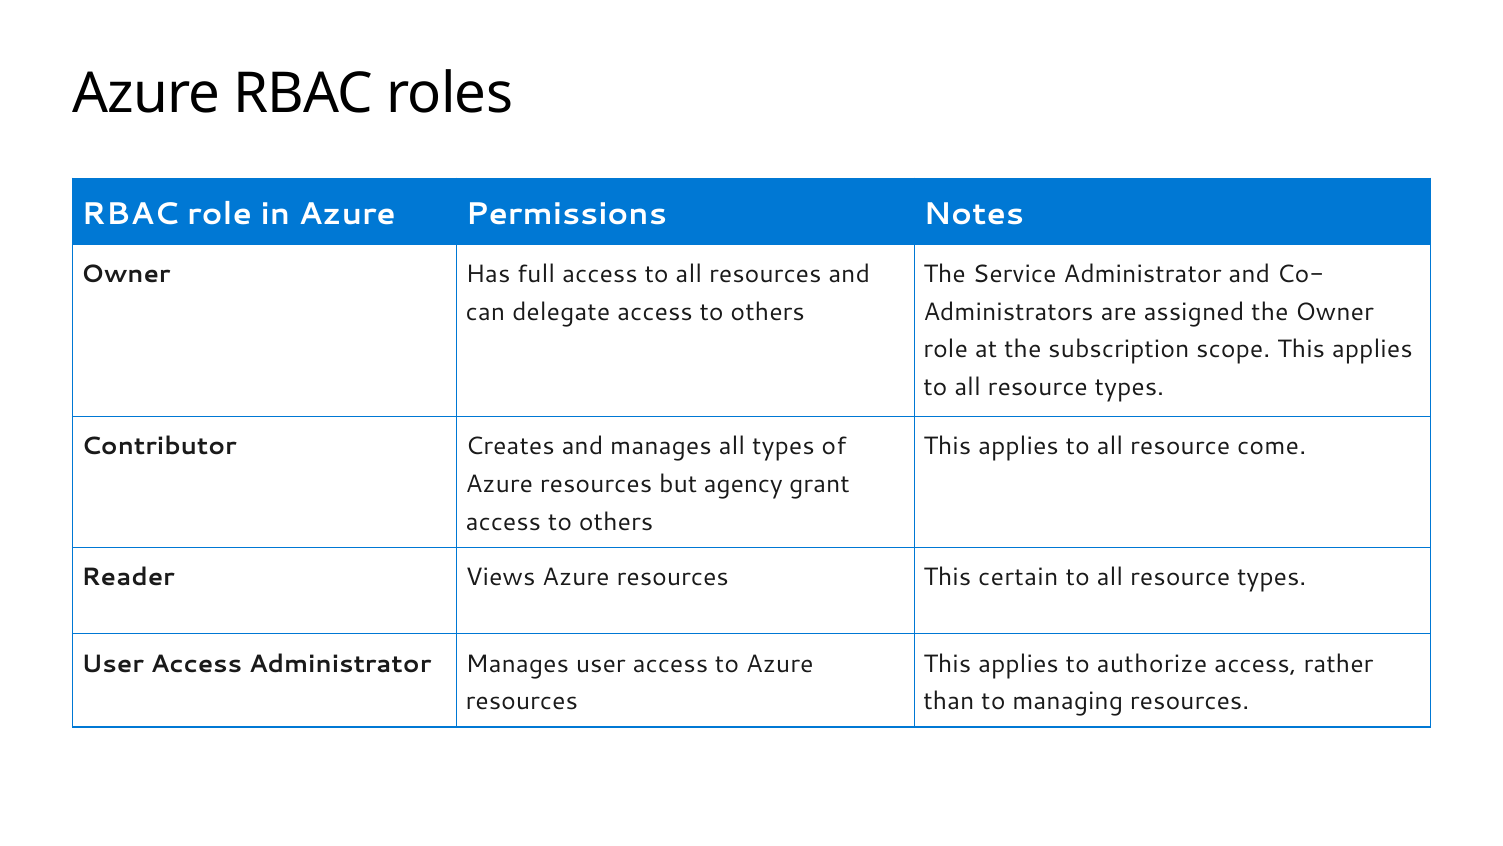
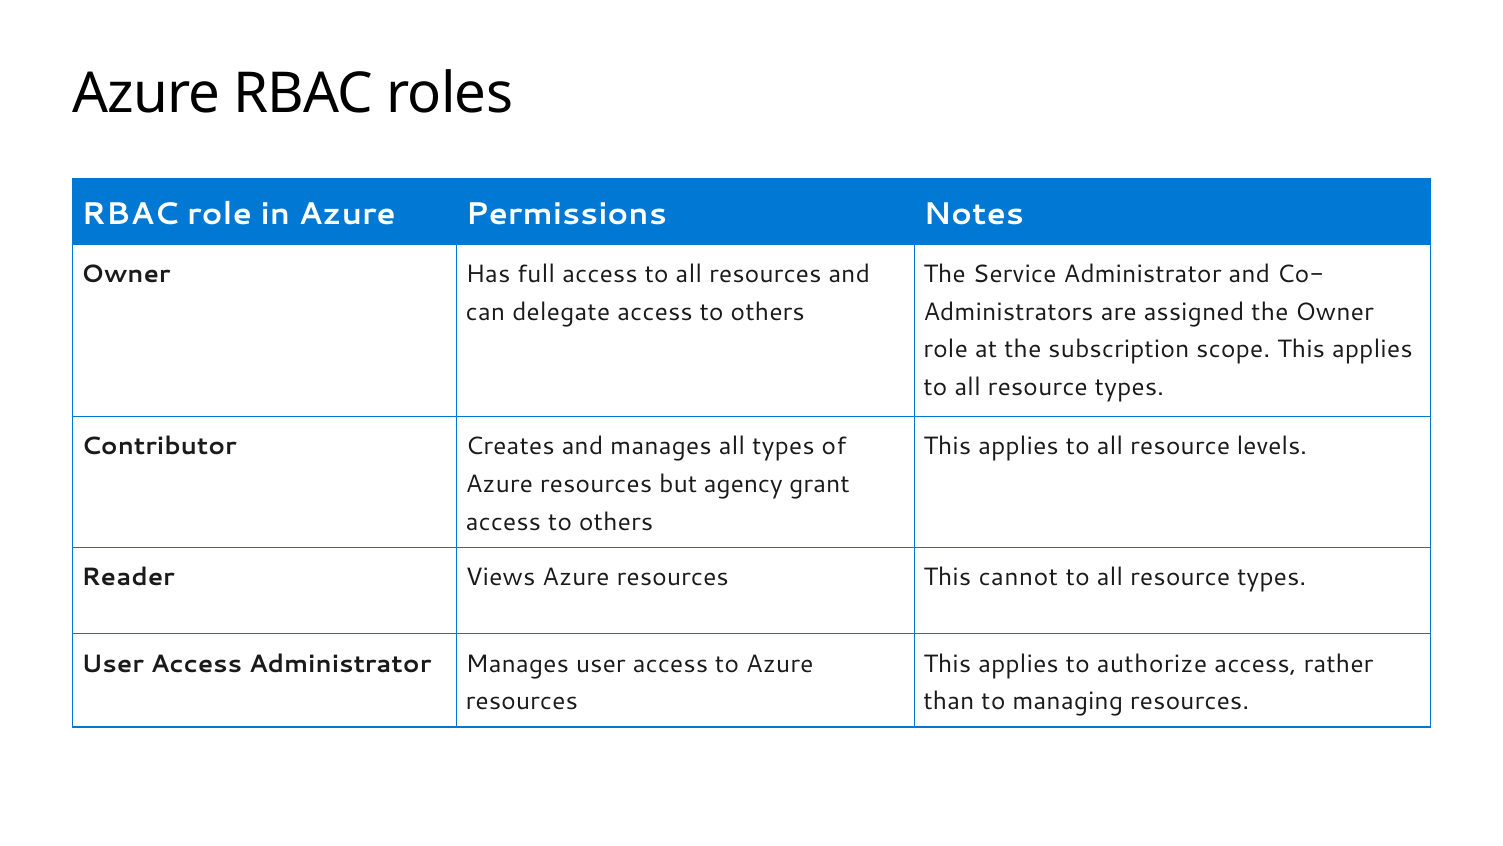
come: come -> levels
certain: certain -> cannot
